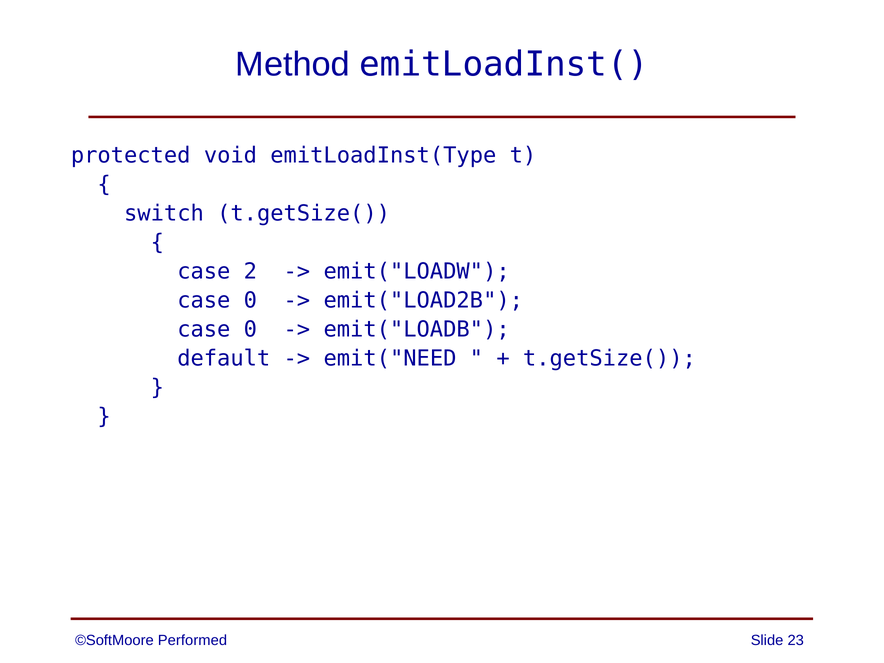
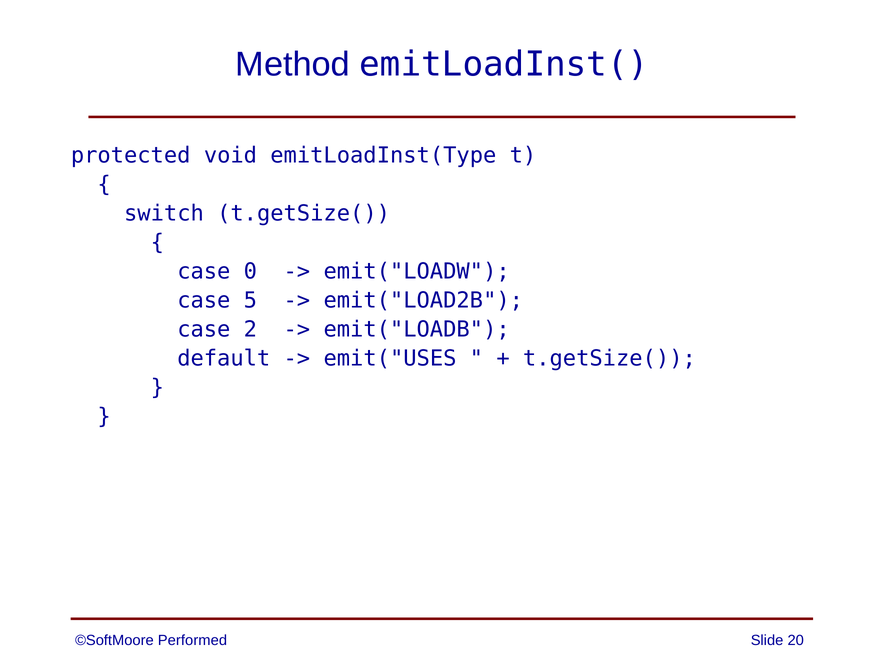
2: 2 -> 0
0 at (250, 300): 0 -> 5
0 at (250, 329): 0 -> 2
emit("NEED: emit("NEED -> emit("USES
23: 23 -> 20
